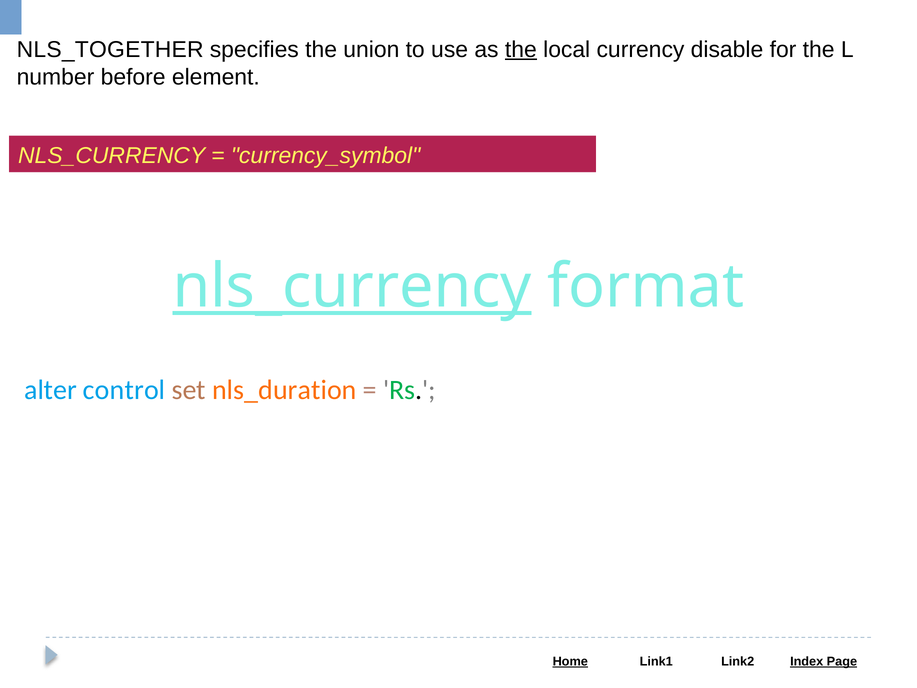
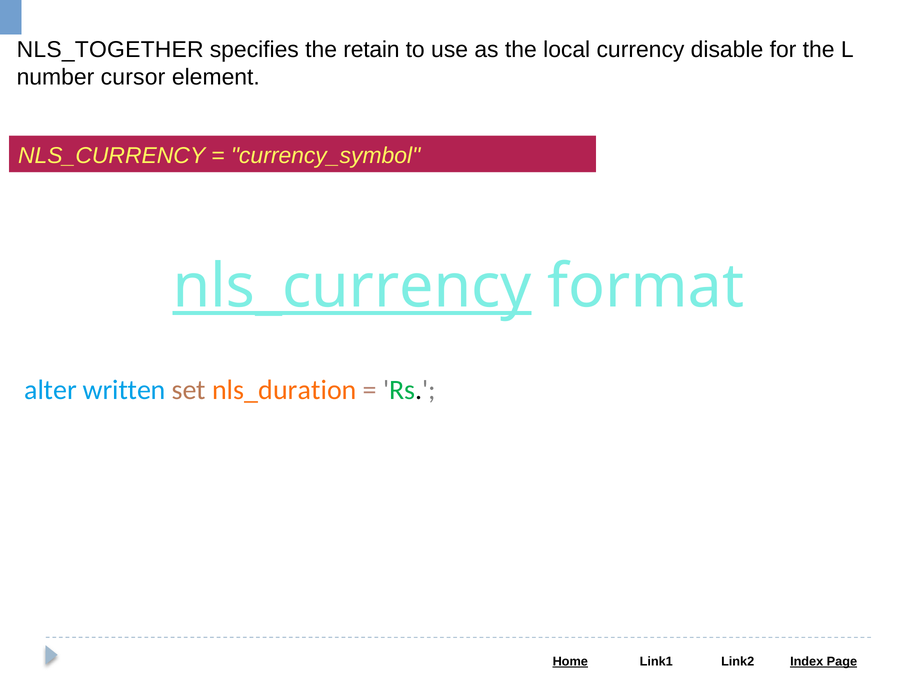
union: union -> retain
the at (521, 50) underline: present -> none
before: before -> cursor
control: control -> written
